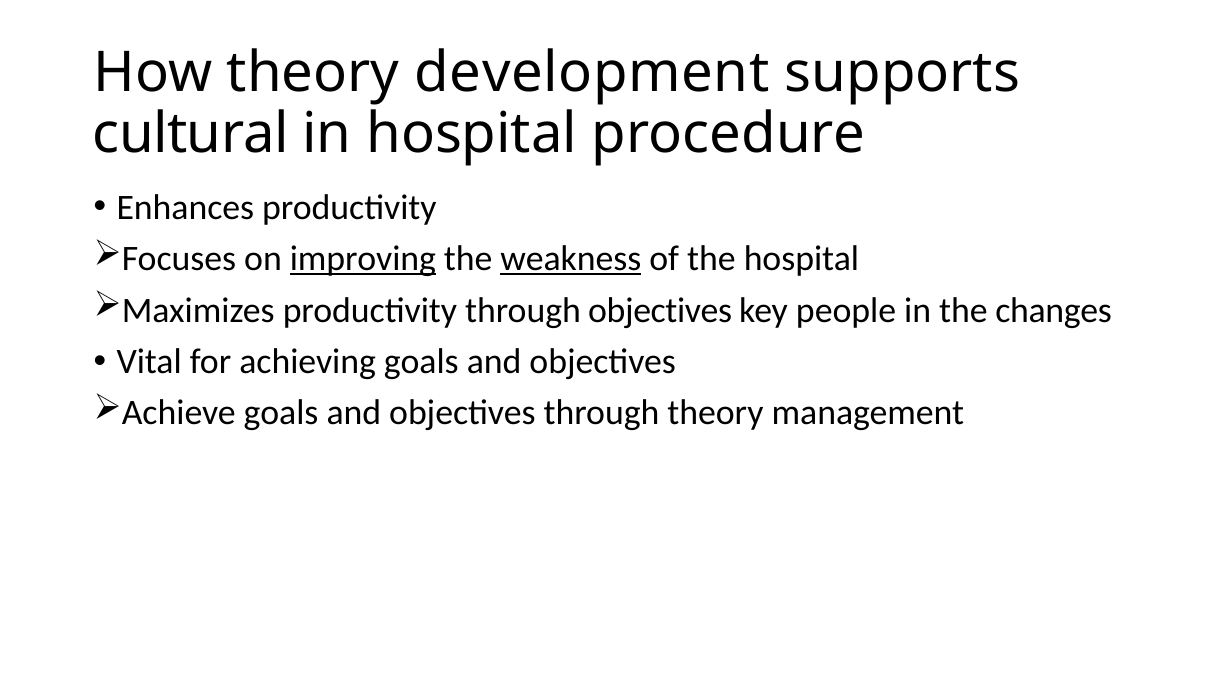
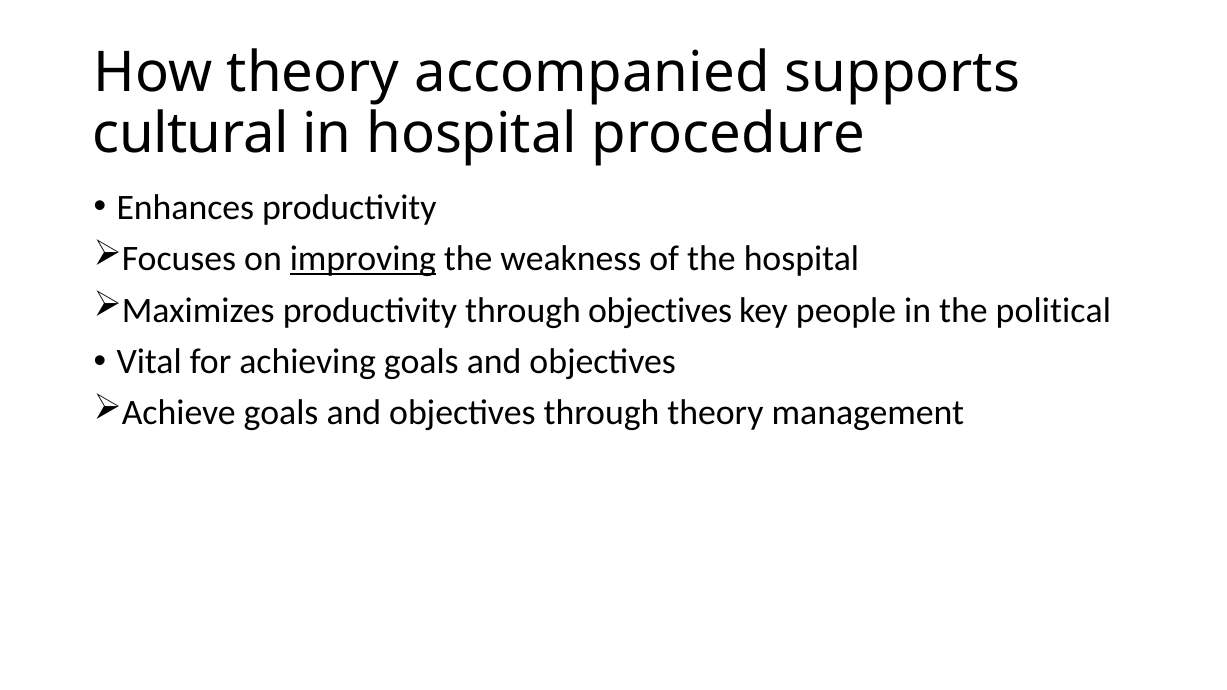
development: development -> accompanied
weakness underline: present -> none
changes: changes -> political
